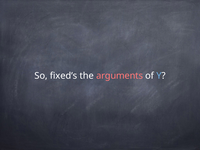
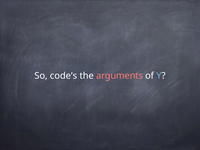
fixed’s: fixed’s -> code’s
